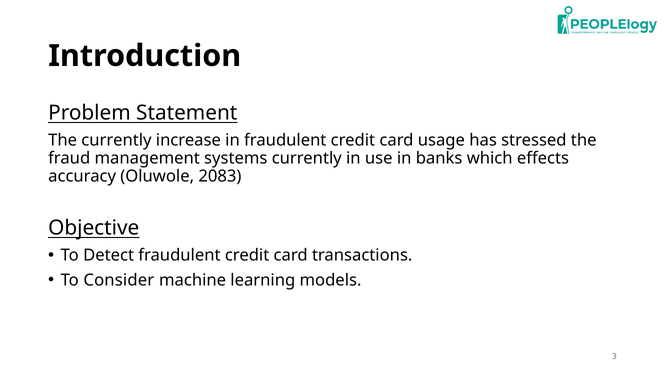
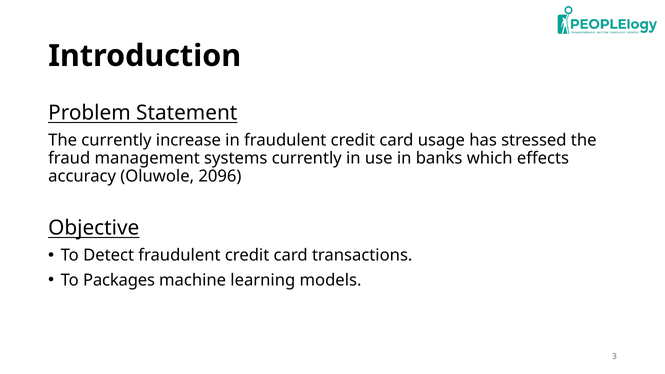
2083: 2083 -> 2096
Consider: Consider -> Packages
